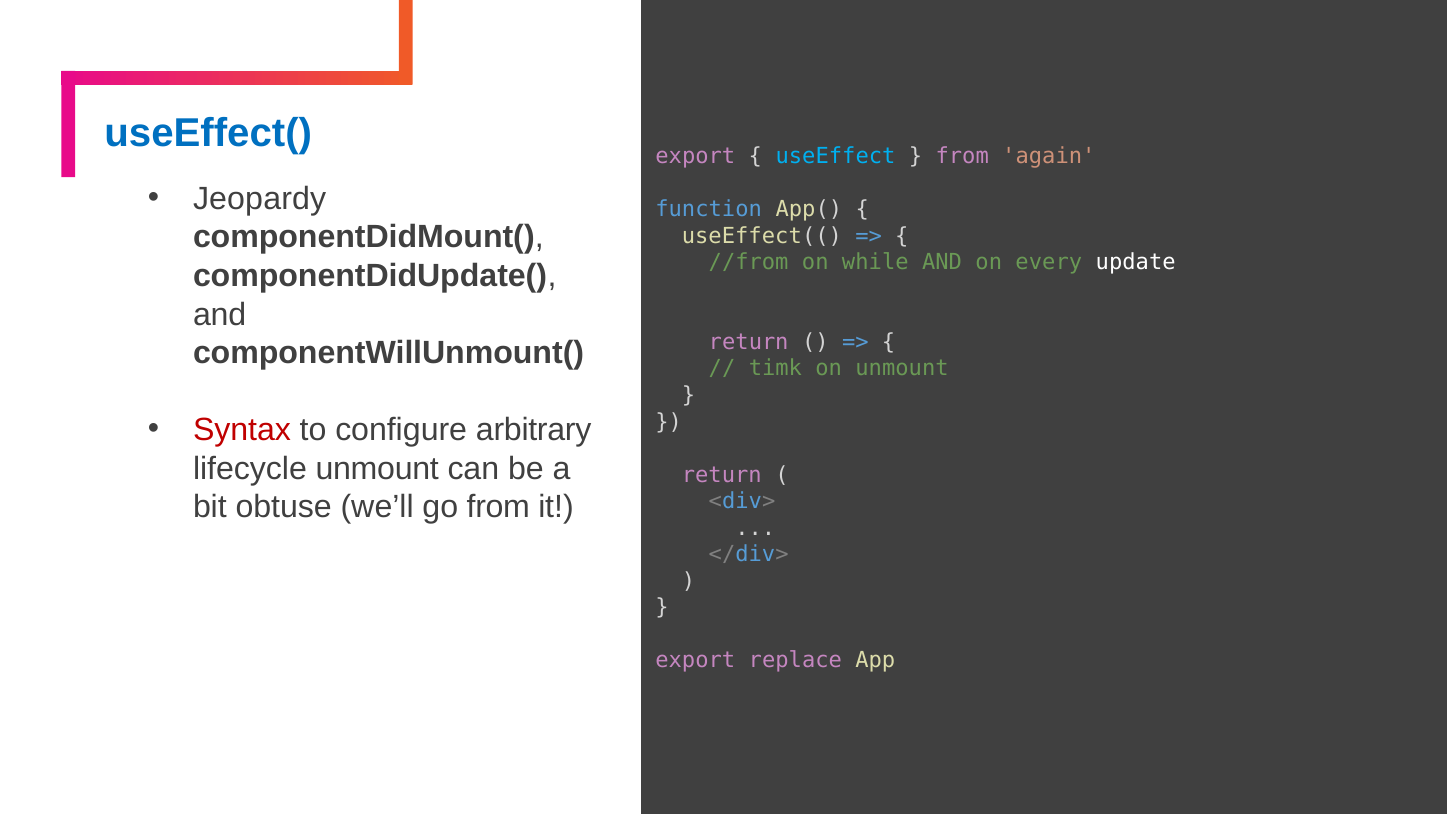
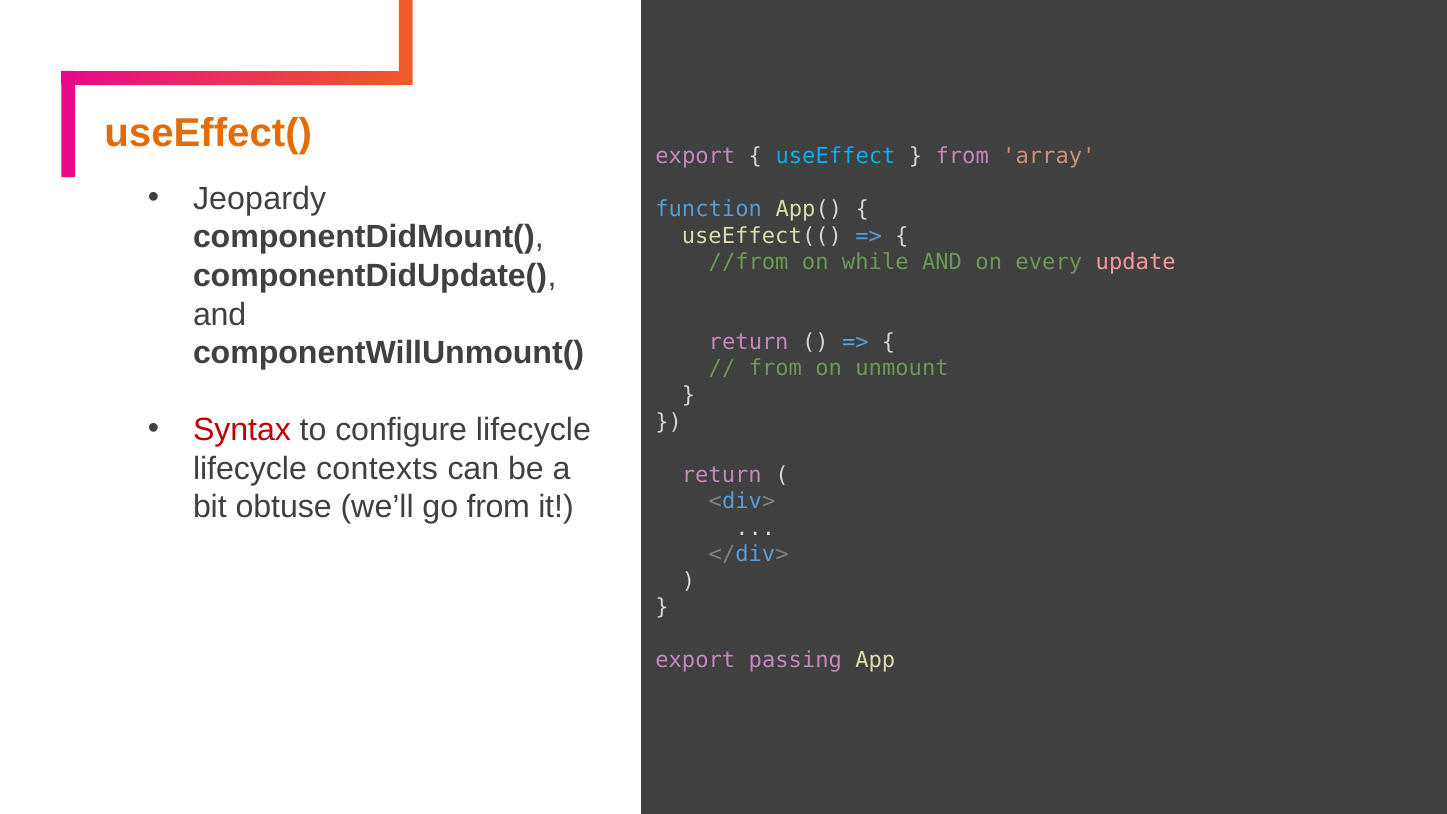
useEffect( colour: blue -> orange
again: again -> array
update colour: white -> pink
timk at (775, 369): timk -> from
configure arbitrary: arbitrary -> lifecycle
lifecycle unmount: unmount -> contexts
replace: replace -> passing
